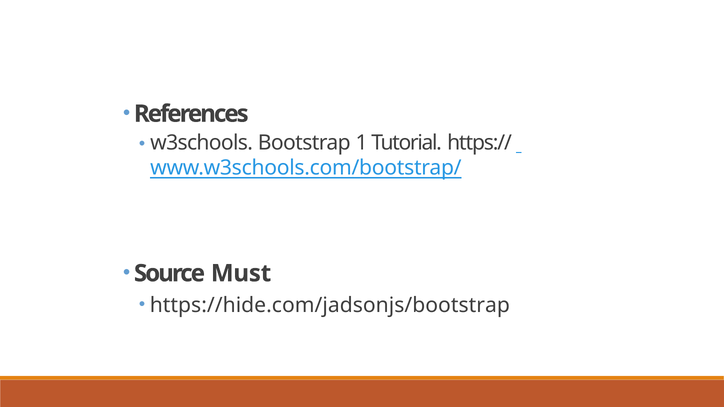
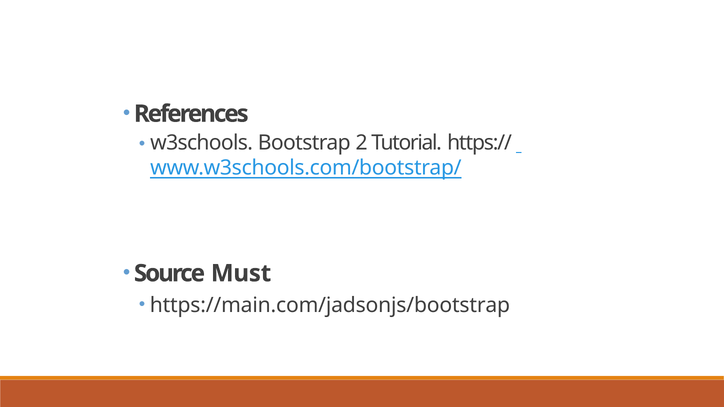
1: 1 -> 2
https://hide.com/jadsonjs/bootstrap: https://hide.com/jadsonjs/bootstrap -> https://main.com/jadsonjs/bootstrap
